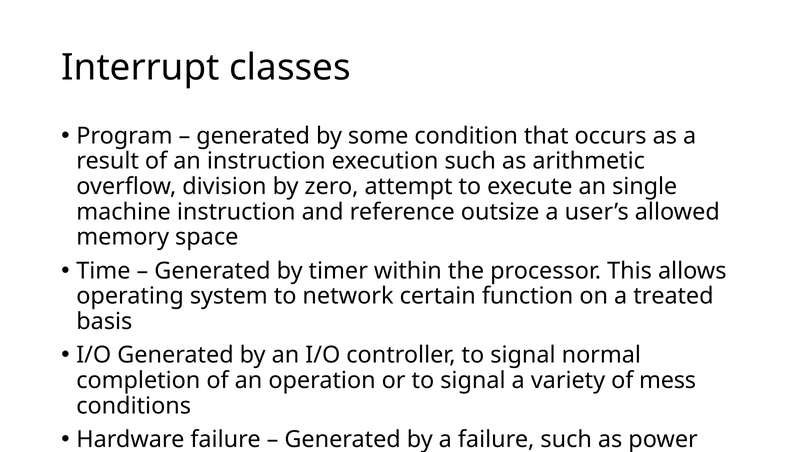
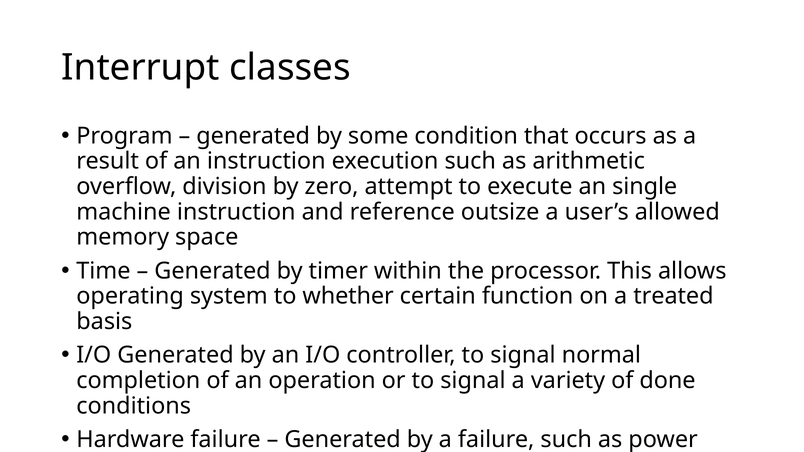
network: network -> whether
mess: mess -> done
